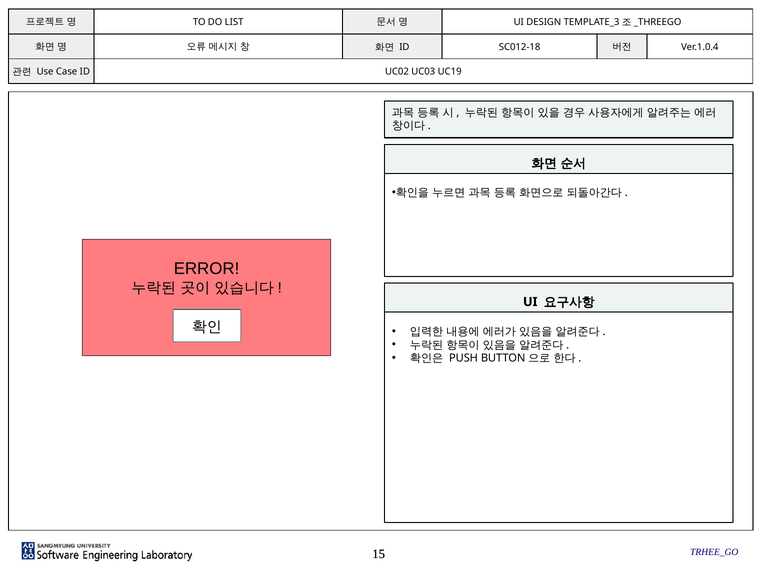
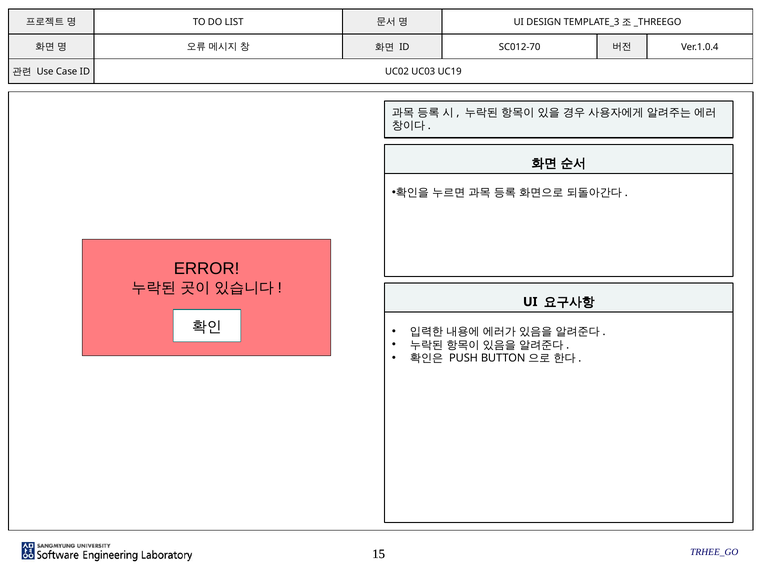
SC012-18: SC012-18 -> SC012-70
